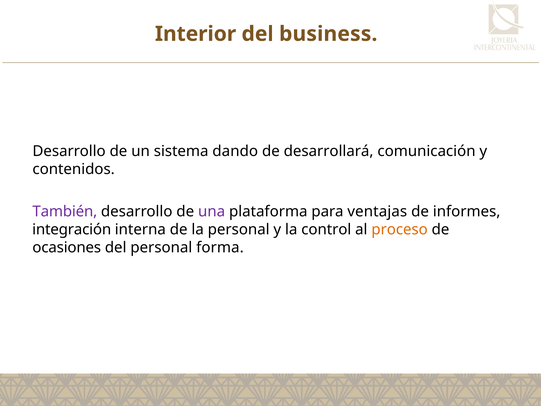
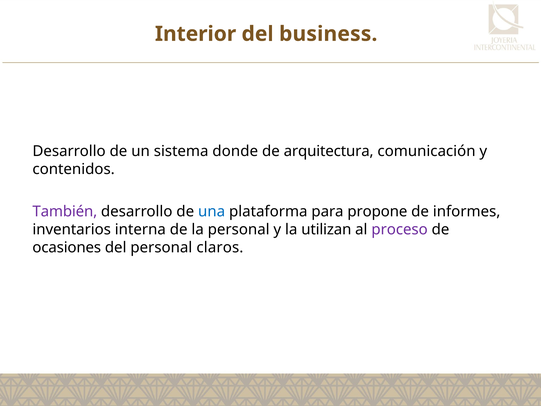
dando: dando -> donde
desarrollará: desarrollará -> arquitectura
una colour: purple -> blue
ventajas: ventajas -> propone
integración: integración -> inventarios
control: control -> utilizan
proceso colour: orange -> purple
forma: forma -> claros
